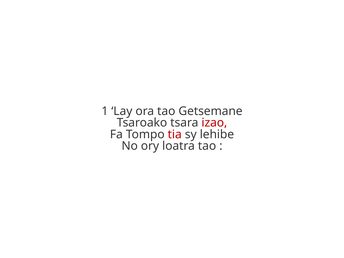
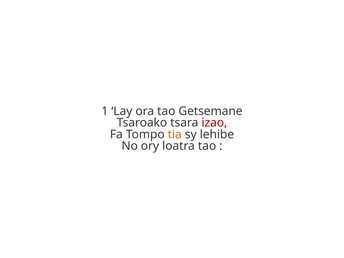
tia colour: red -> orange
